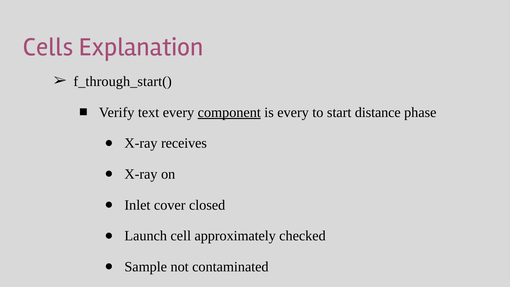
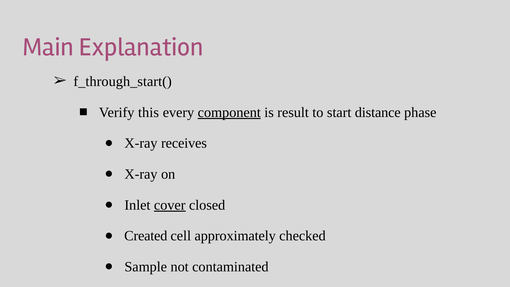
Cells: Cells -> Main
text: text -> this
is every: every -> result
cover underline: none -> present
Launch: Launch -> Created
